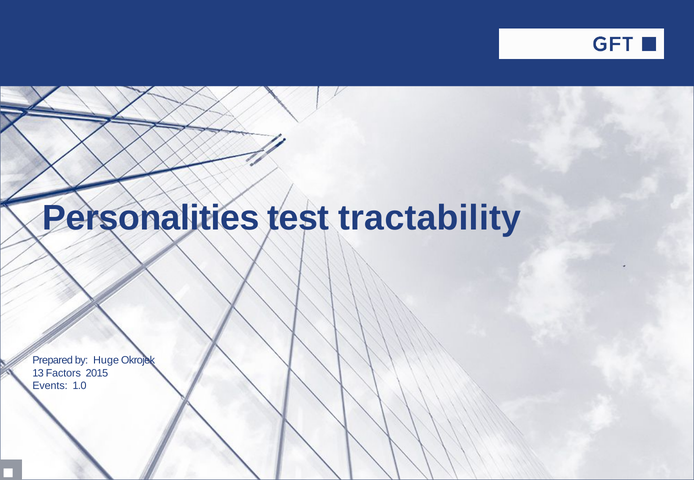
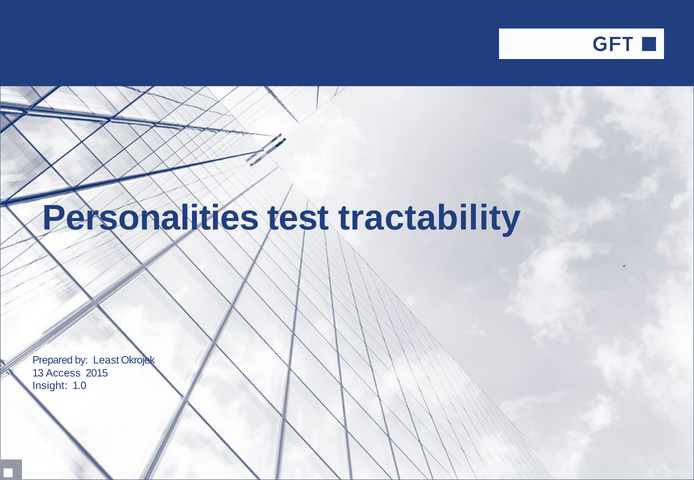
Huge: Huge -> Least
Factors: Factors -> Access
Events: Events -> Insight
